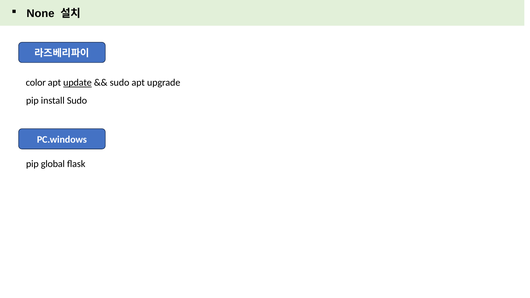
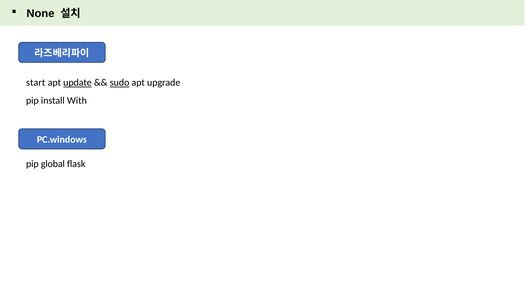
color: color -> start
sudo at (120, 83) underline: none -> present
install Sudo: Sudo -> With
